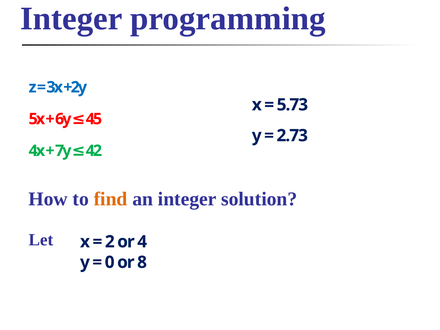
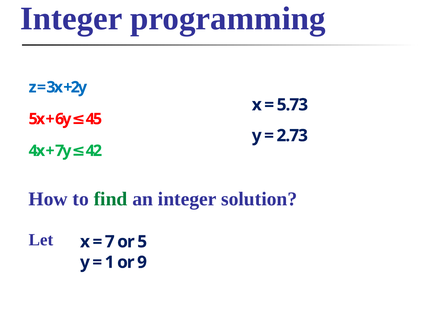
find colour: orange -> green
2: 2 -> 7
4: 4 -> 5
0: 0 -> 1
8: 8 -> 9
